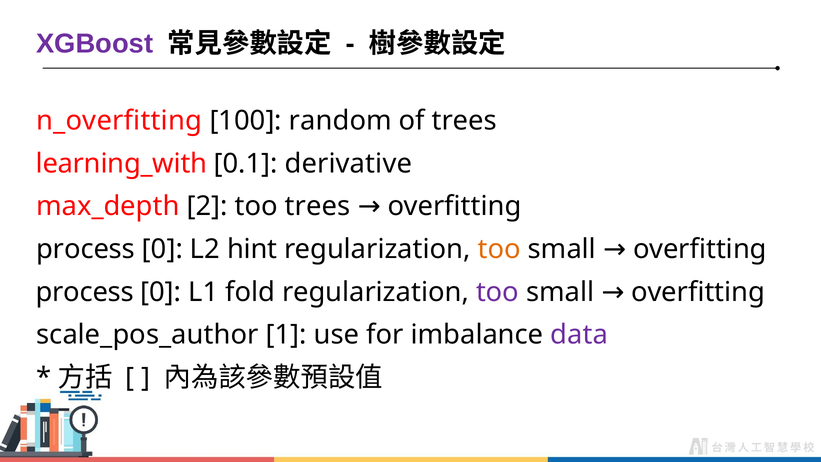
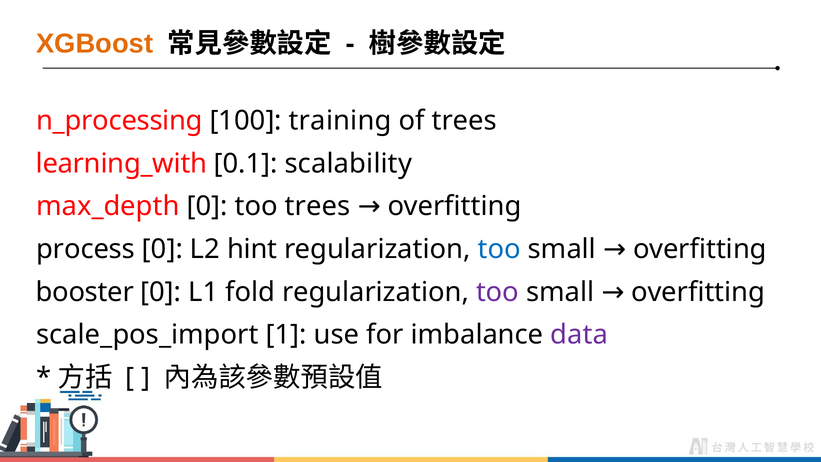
XGBoost colour: purple -> orange
n_overfitting: n_overfitting -> n_processing
random: random -> training
derivative: derivative -> scalability
max_depth 2: 2 -> 0
too at (499, 249) colour: orange -> blue
process at (85, 292): process -> booster
scale_pos_author: scale_pos_author -> scale_pos_import
